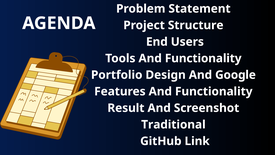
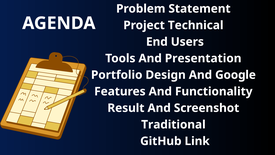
Structure: Structure -> Technical
Tools And Functionality: Functionality -> Presentation
